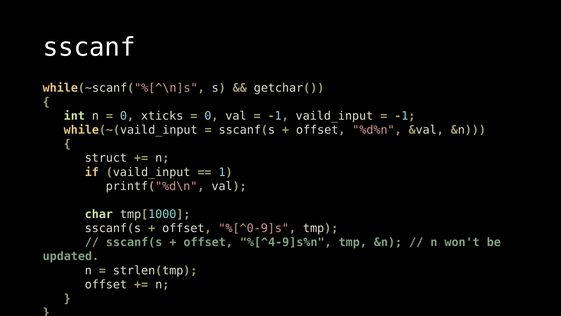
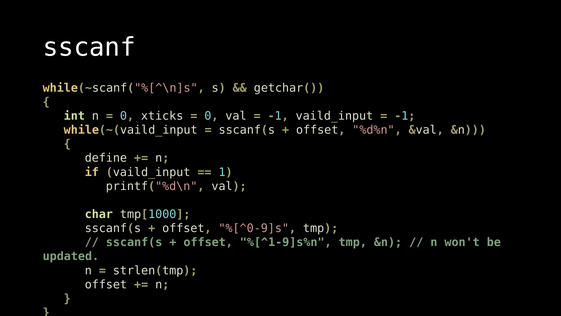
struct: struct -> define
%[^4-9]s%n: %[^4-9]s%n -> %[^1-9]s%n
